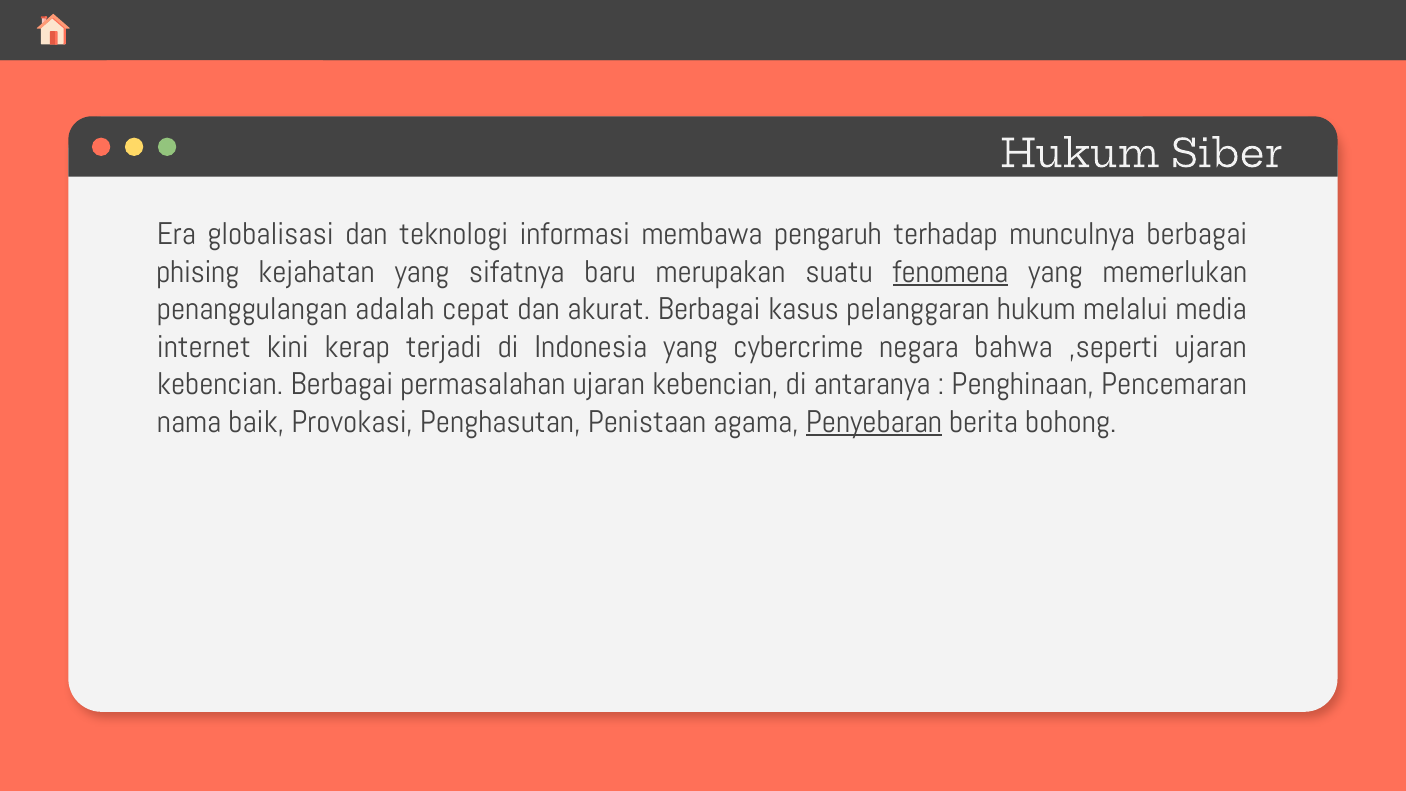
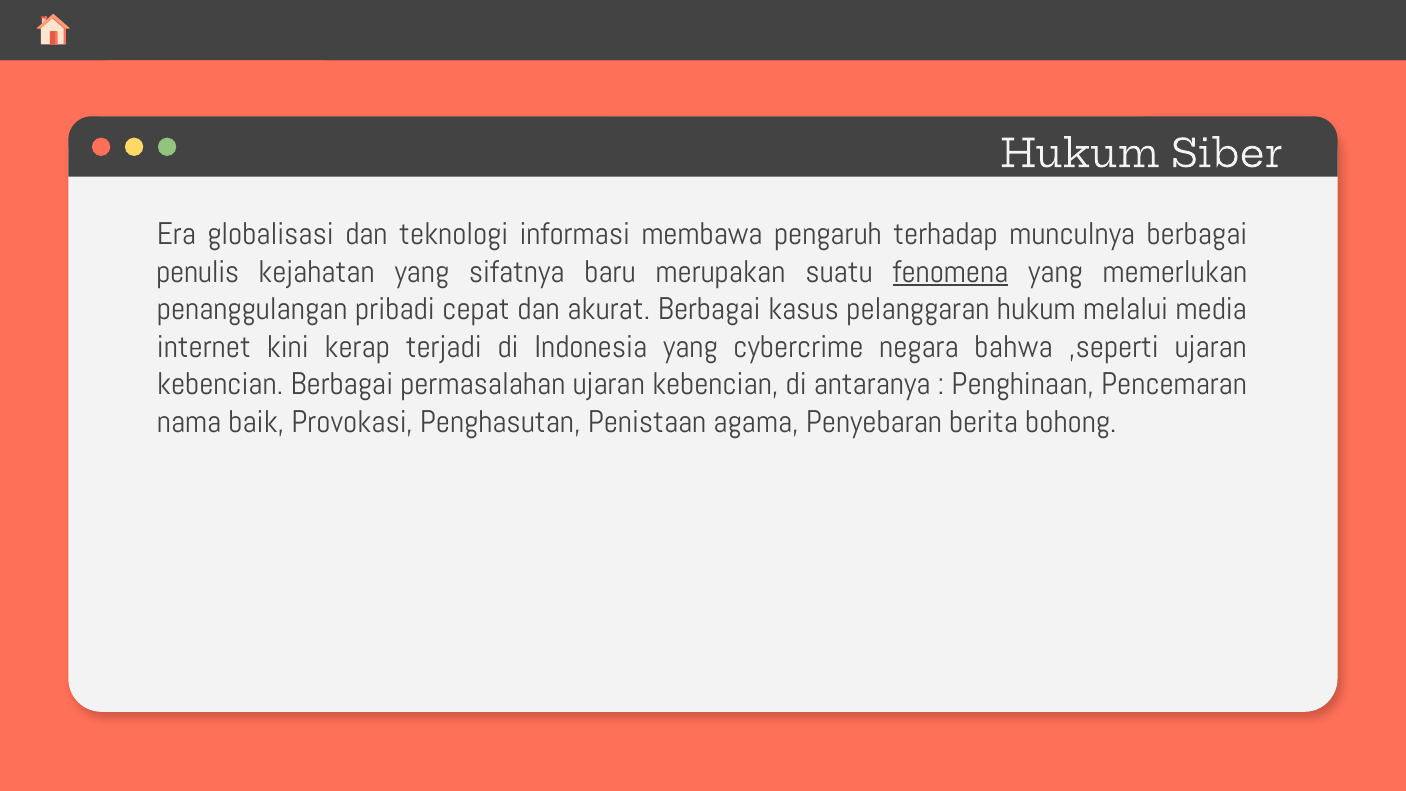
phising: phising -> penulis
adalah: adalah -> pribadi
Penyebaran underline: present -> none
